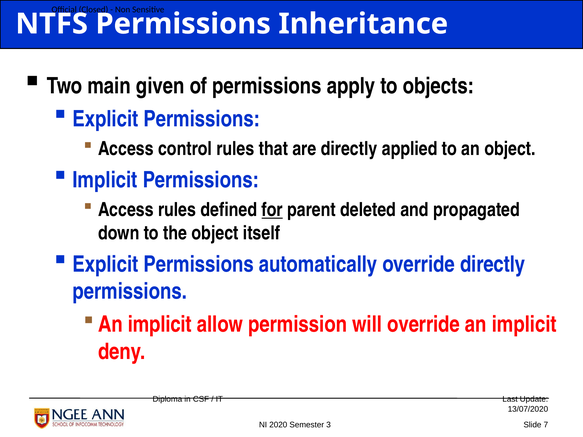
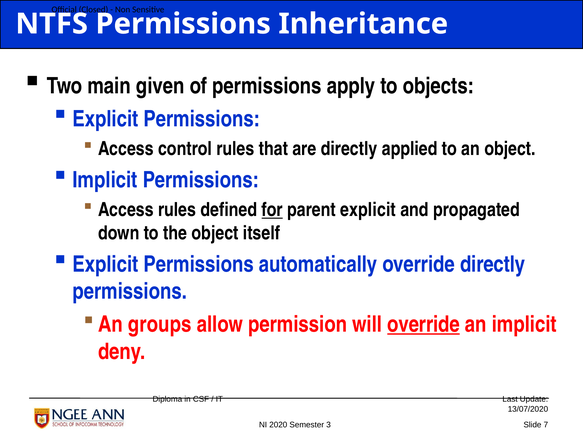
parent deleted: deleted -> explicit
implicit at (160, 325): implicit -> groups
override at (424, 325) underline: none -> present
